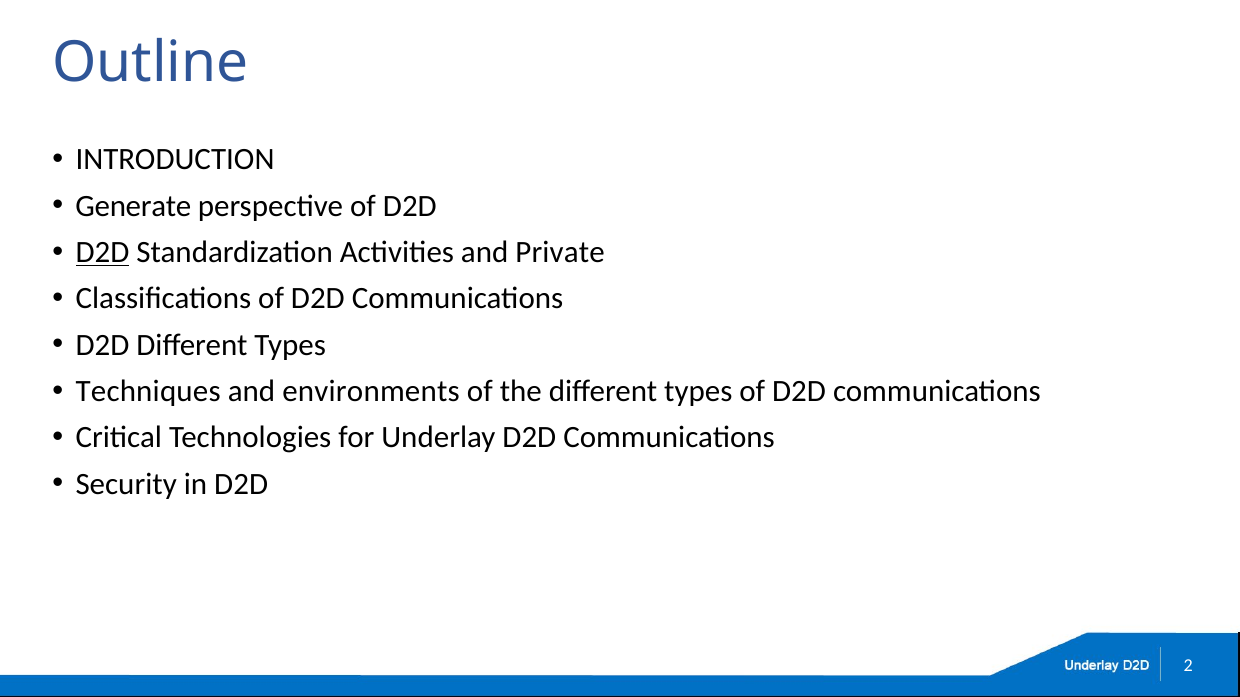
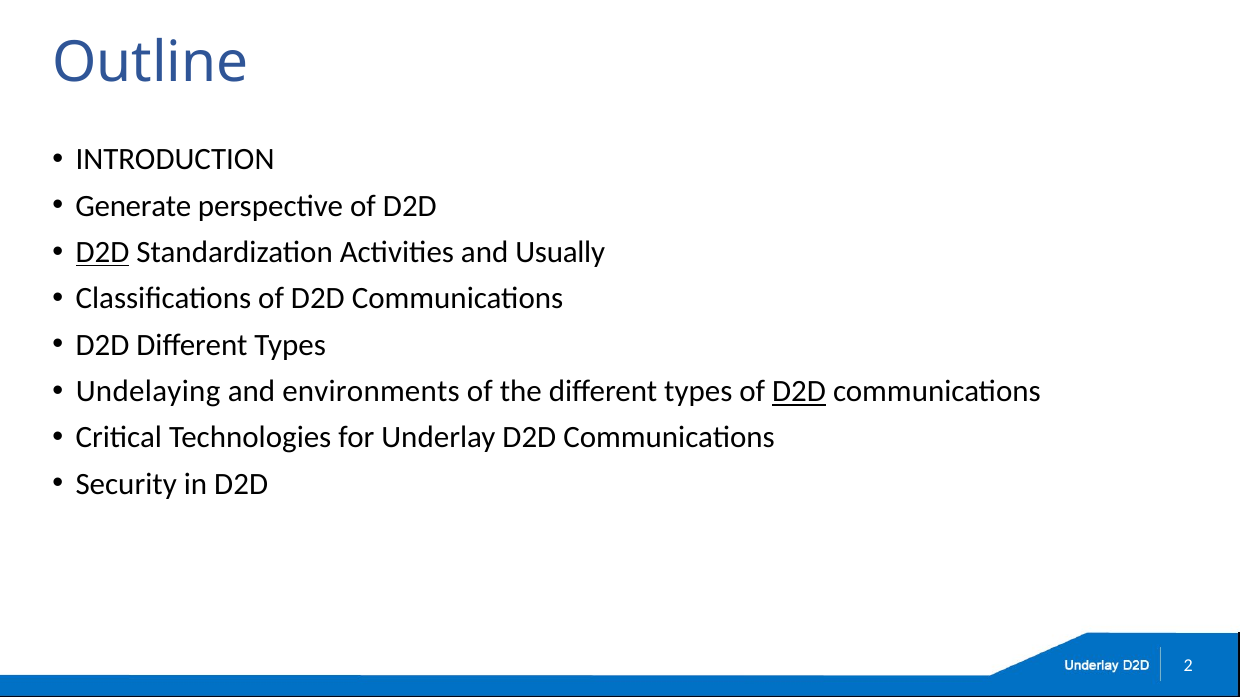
Private: Private -> Usually
Techniques: Techniques -> Undelaying
D2D at (799, 392) underline: none -> present
